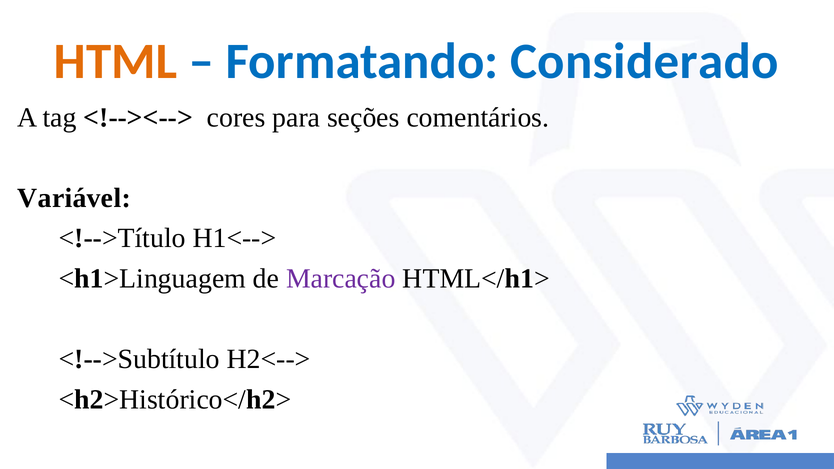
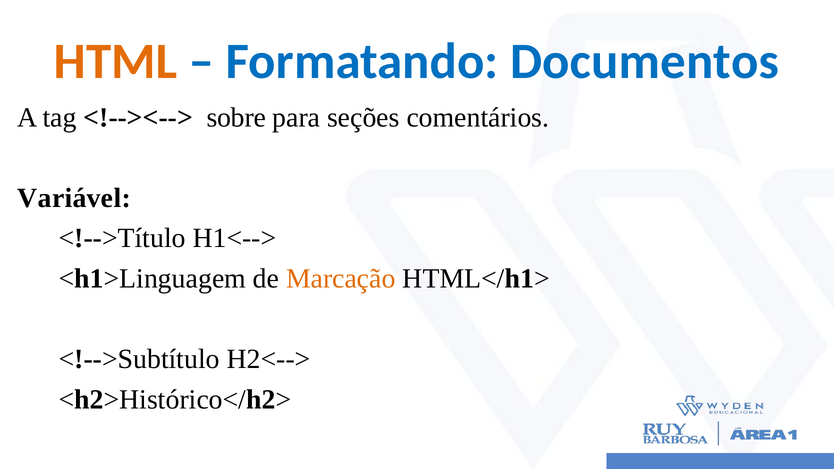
Considerado: Considerado -> Documentos
cores: cores -> sobre
Marcação colour: purple -> orange
